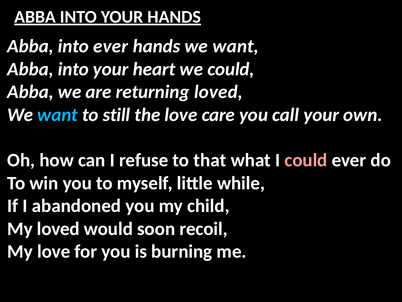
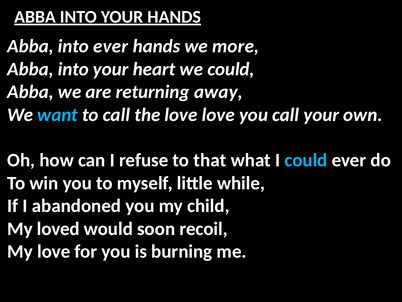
hands we want: want -> more
returning loved: loved -> away
to still: still -> call
love care: care -> love
could at (306, 160) colour: pink -> light blue
